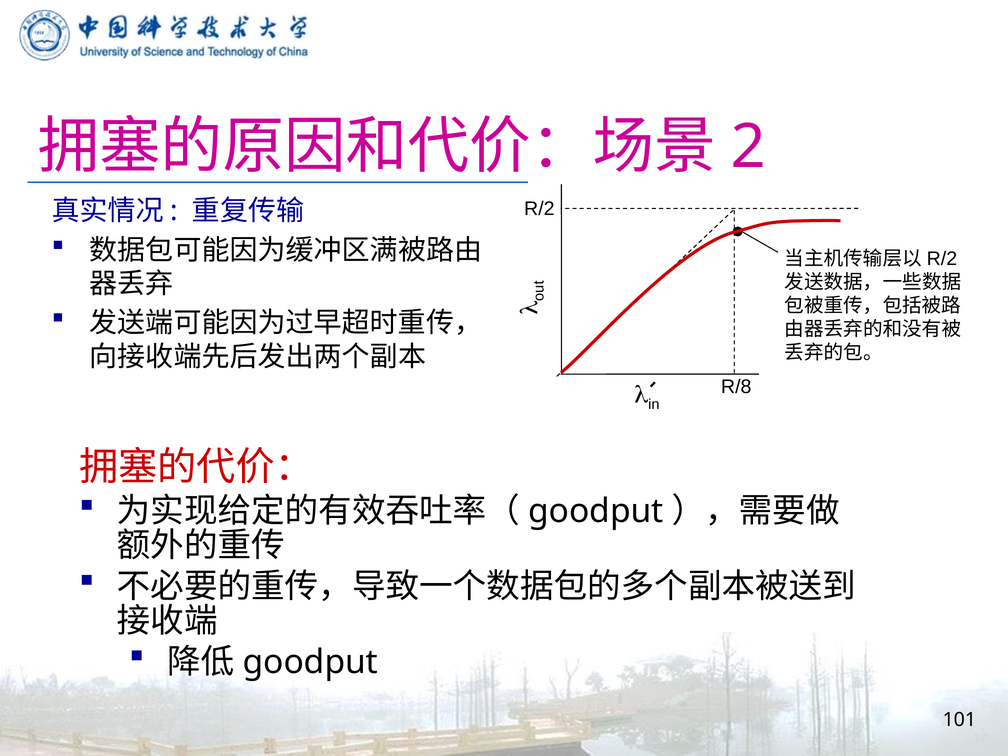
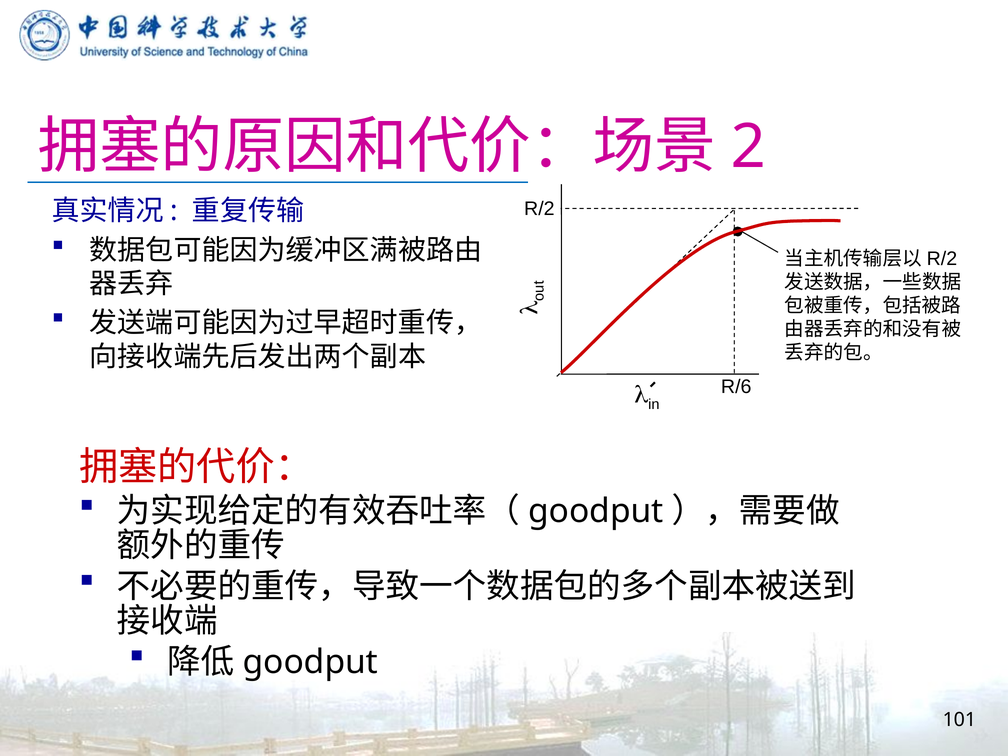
R/8: R/8 -> R/6
